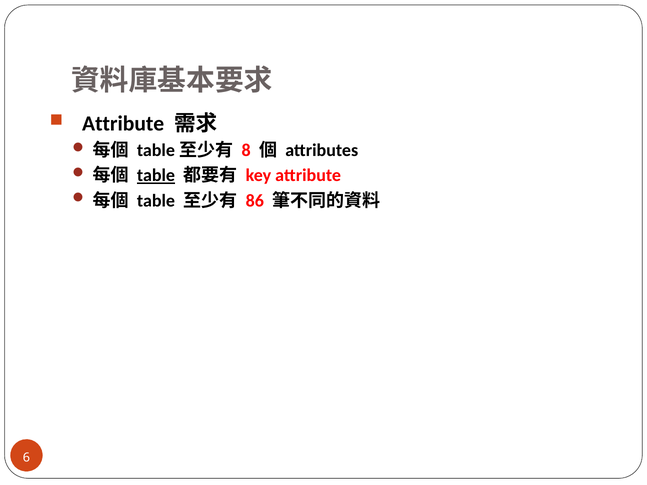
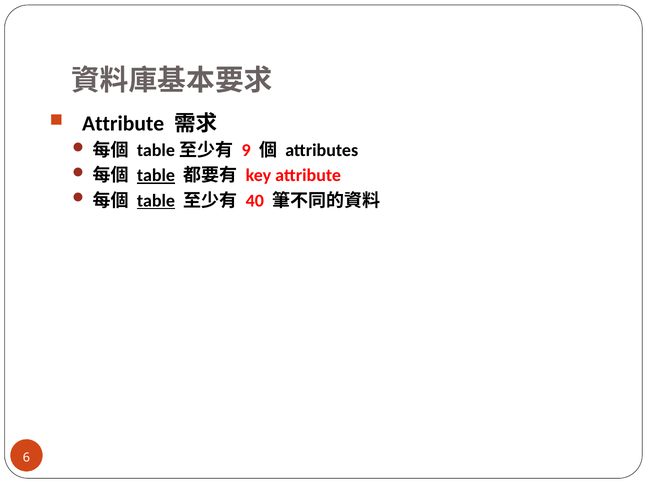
8: 8 -> 9
table at (156, 201) underline: none -> present
86: 86 -> 40
